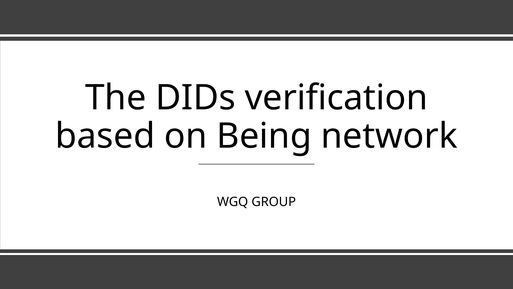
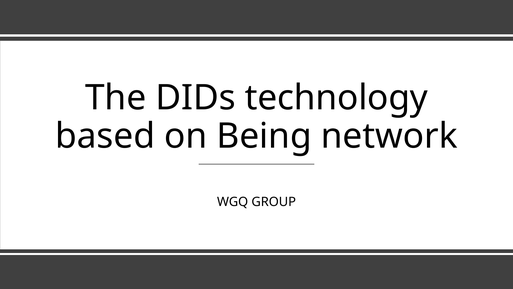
verification: verification -> technology
